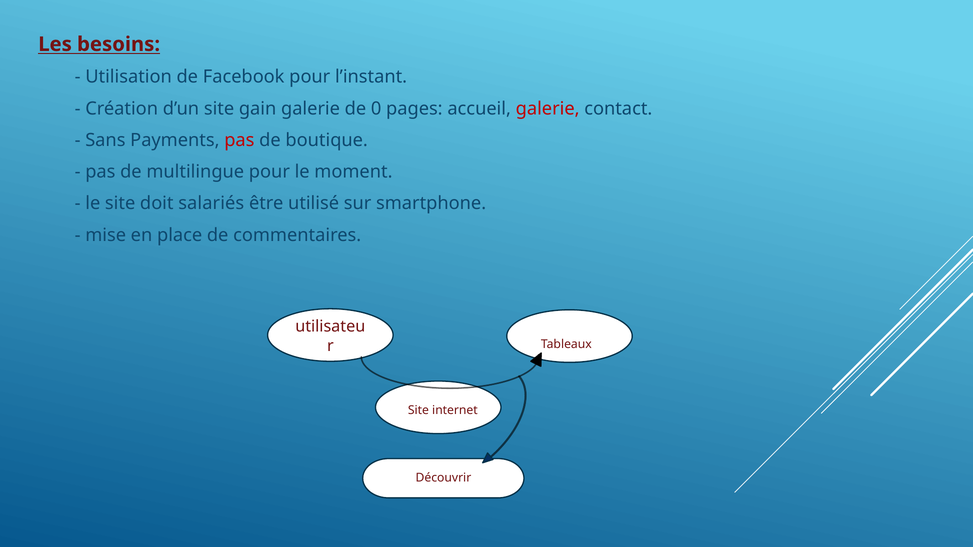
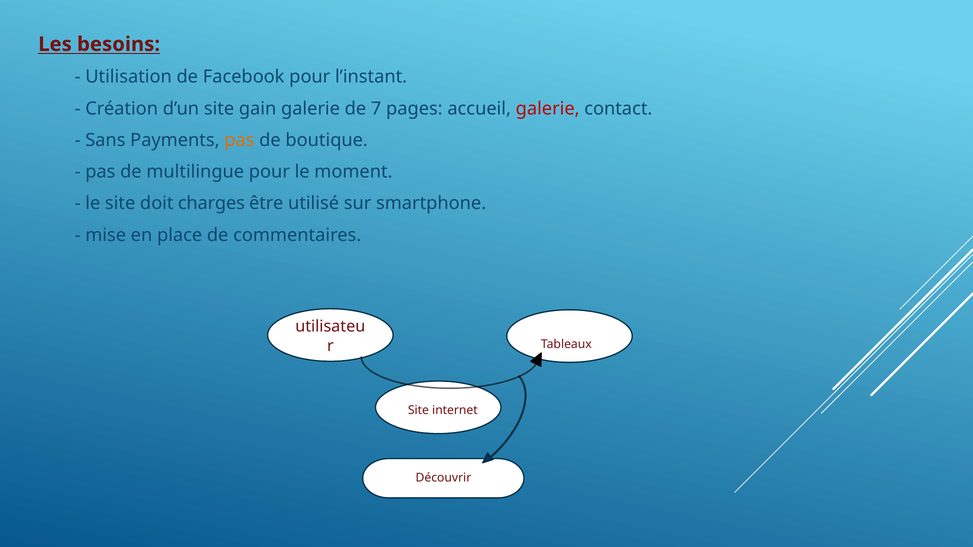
0: 0 -> 7
pas at (239, 140) colour: red -> orange
salariés: salariés -> charges
